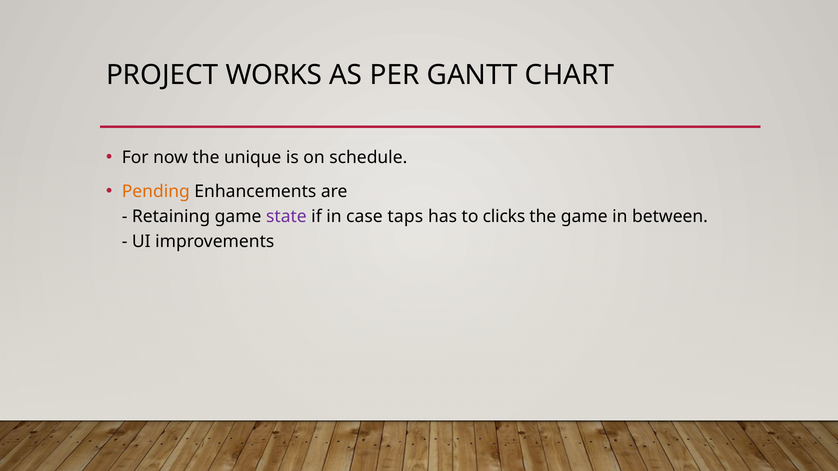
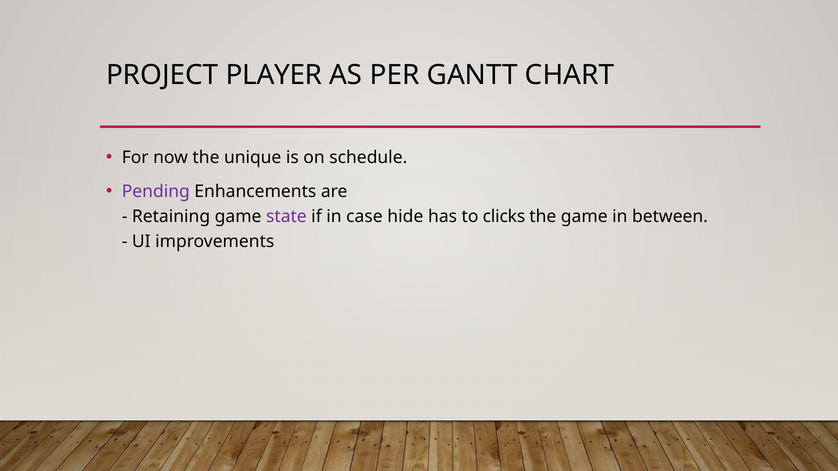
WORKS: WORKS -> PLAYER
Pending colour: orange -> purple
taps: taps -> hide
